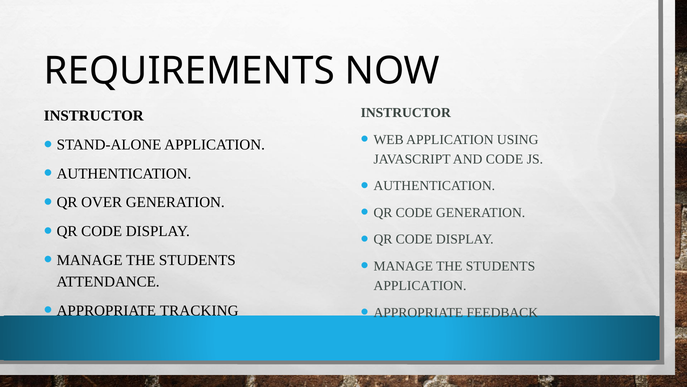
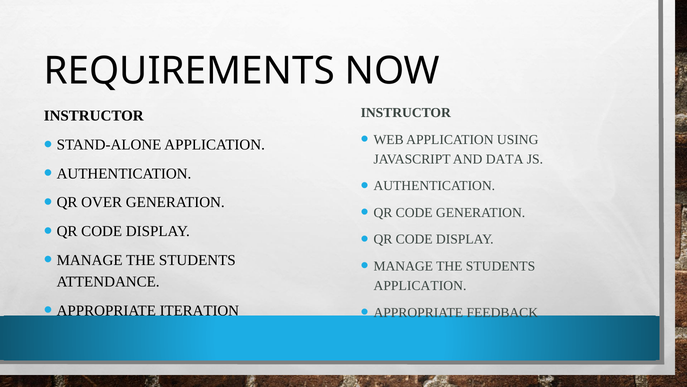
AND CODE: CODE -> DATA
TRACKING: TRACKING -> ITERATION
